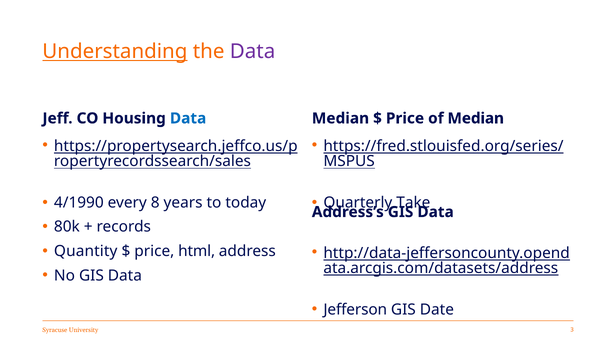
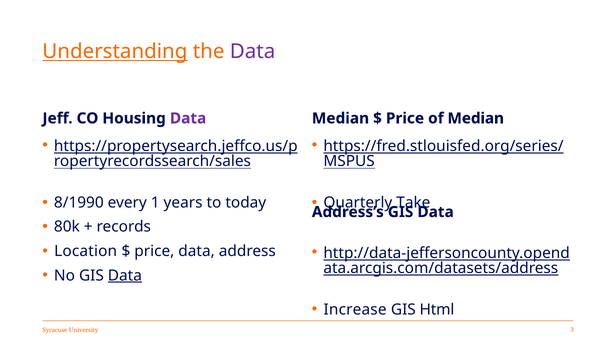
Data at (188, 118) colour: blue -> purple
4/1990: 4/1990 -> 8/1990
8: 8 -> 1
Quantity: Quantity -> Location
price html: html -> data
Data at (125, 276) underline: none -> present
Jefferson: Jefferson -> Increase
Date: Date -> Html
